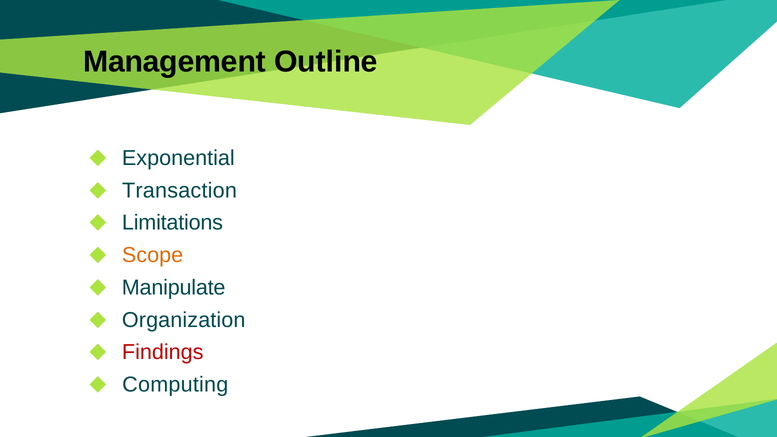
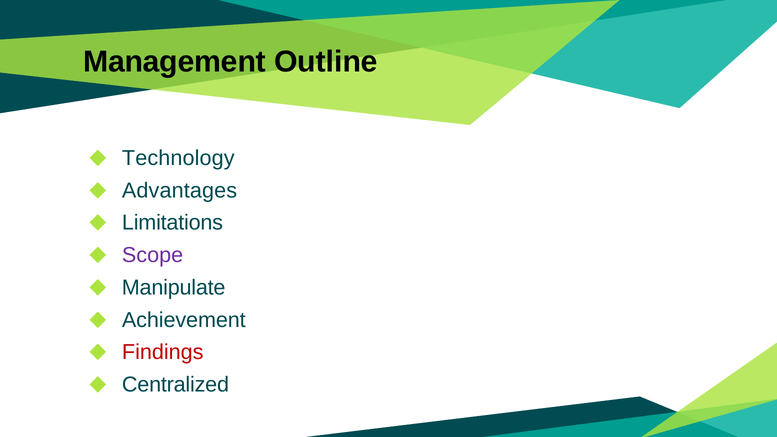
Exponential: Exponential -> Technology
Transaction: Transaction -> Advantages
Scope colour: orange -> purple
Organization: Organization -> Achievement
Computing: Computing -> Centralized
